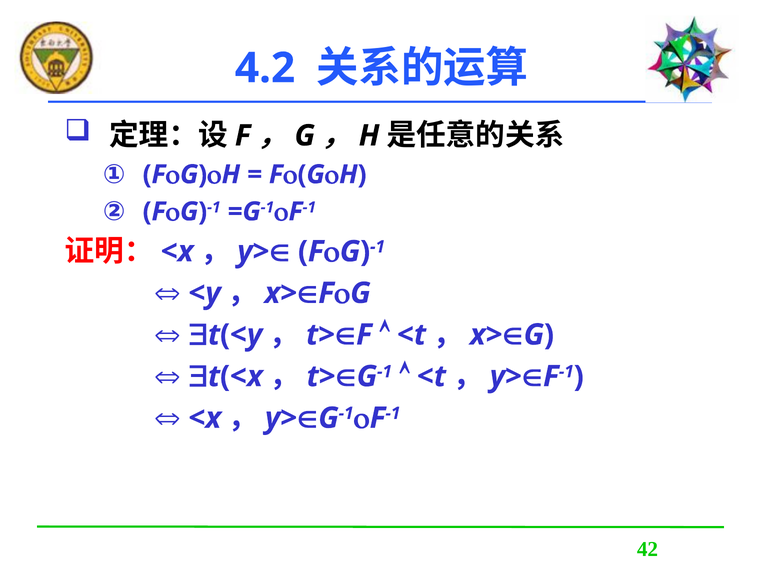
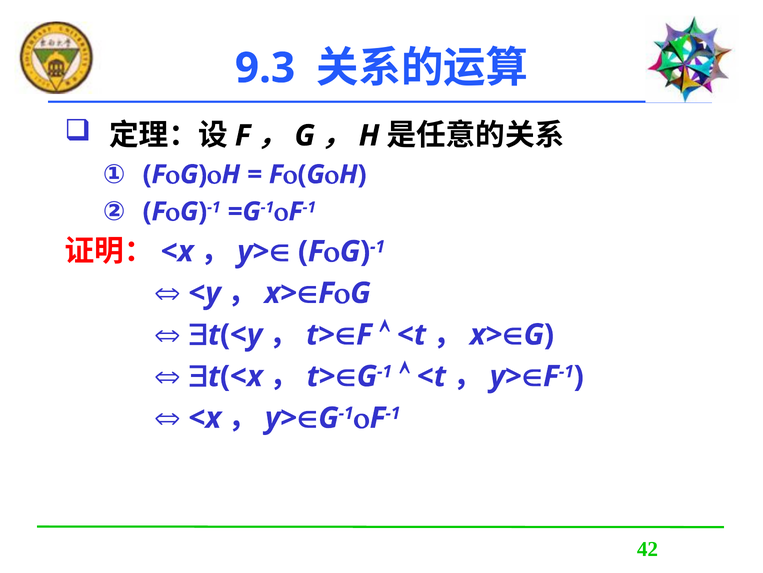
4.2: 4.2 -> 9.3
